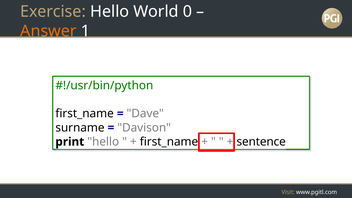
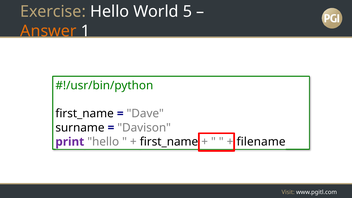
0: 0 -> 5
print colour: black -> purple
sentence: sentence -> filename
